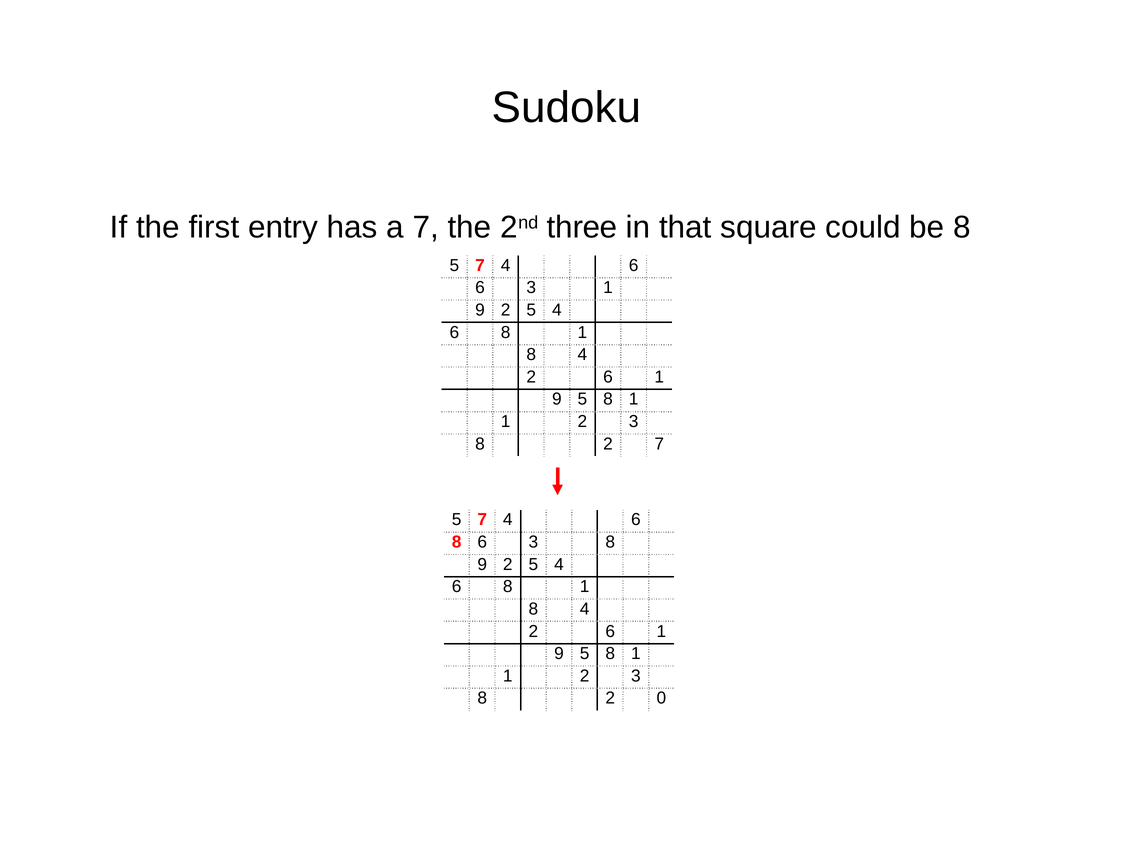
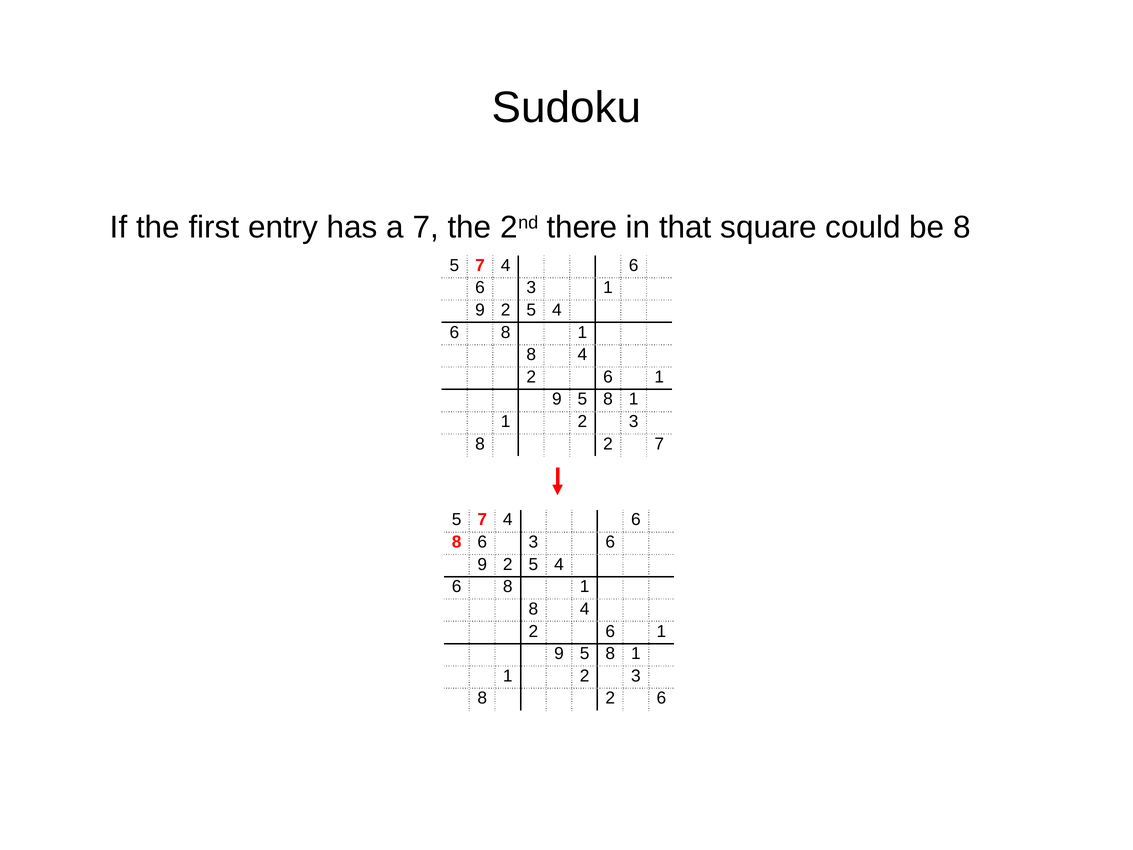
three: three -> there
6 3 8: 8 -> 6
8 2 0: 0 -> 6
